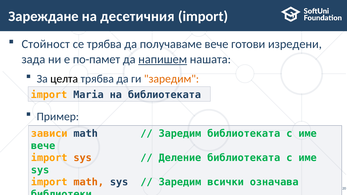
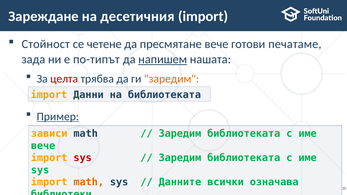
се трябва: трябва -> четене
получаваме: получаваме -> пресмятане
изредени: изредени -> печатаме
по-памет: по-памет -> по-типът
целта colour: black -> red
Maria: Maria -> Данни
Пример underline: none -> present
sys at (83, 158) colour: orange -> red
Деление at (180, 158): Деление -> Заредим
Заредим at (180, 182): Заредим -> Данните
